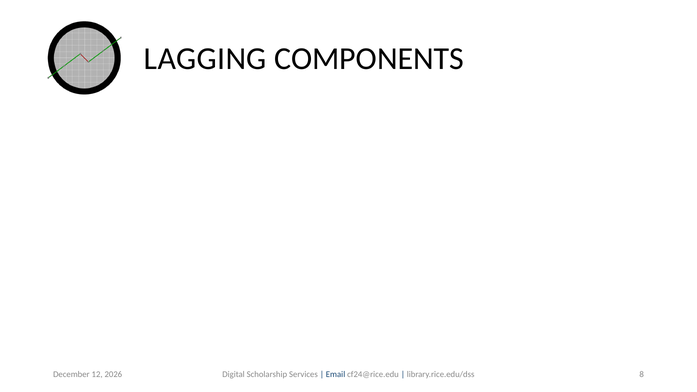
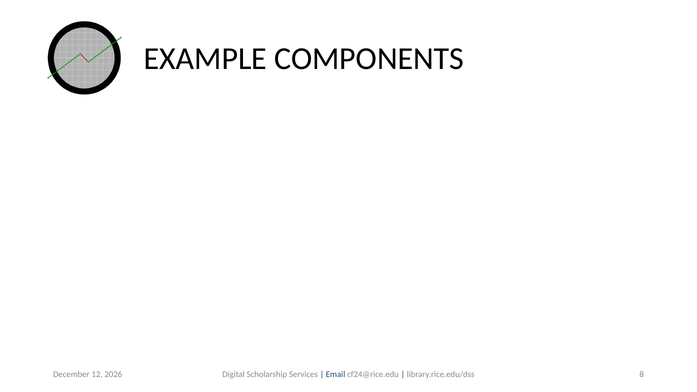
LAGGING: LAGGING -> EXAMPLE
